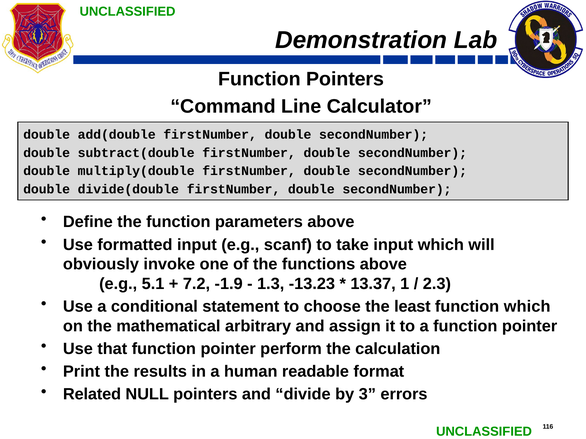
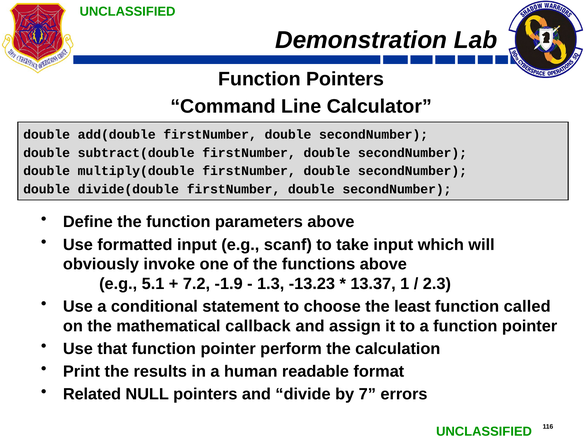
function which: which -> called
arbitrary: arbitrary -> callback
3: 3 -> 7
